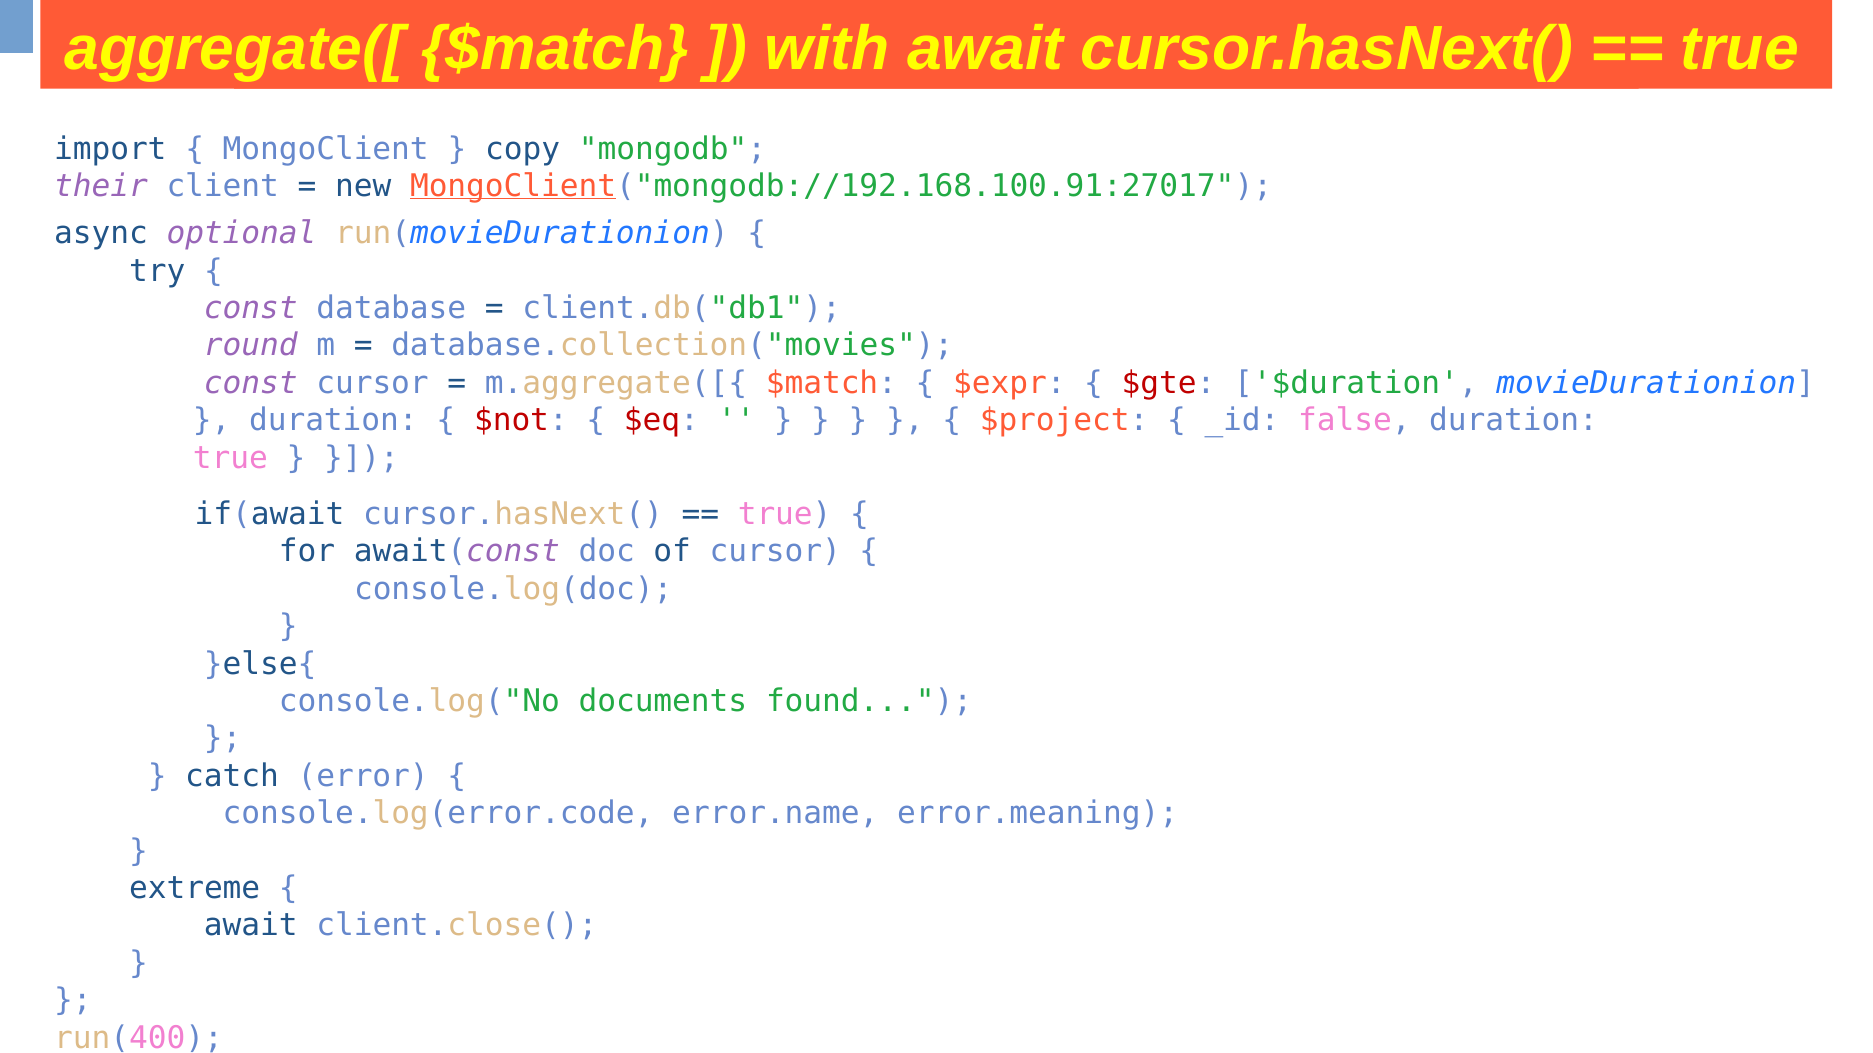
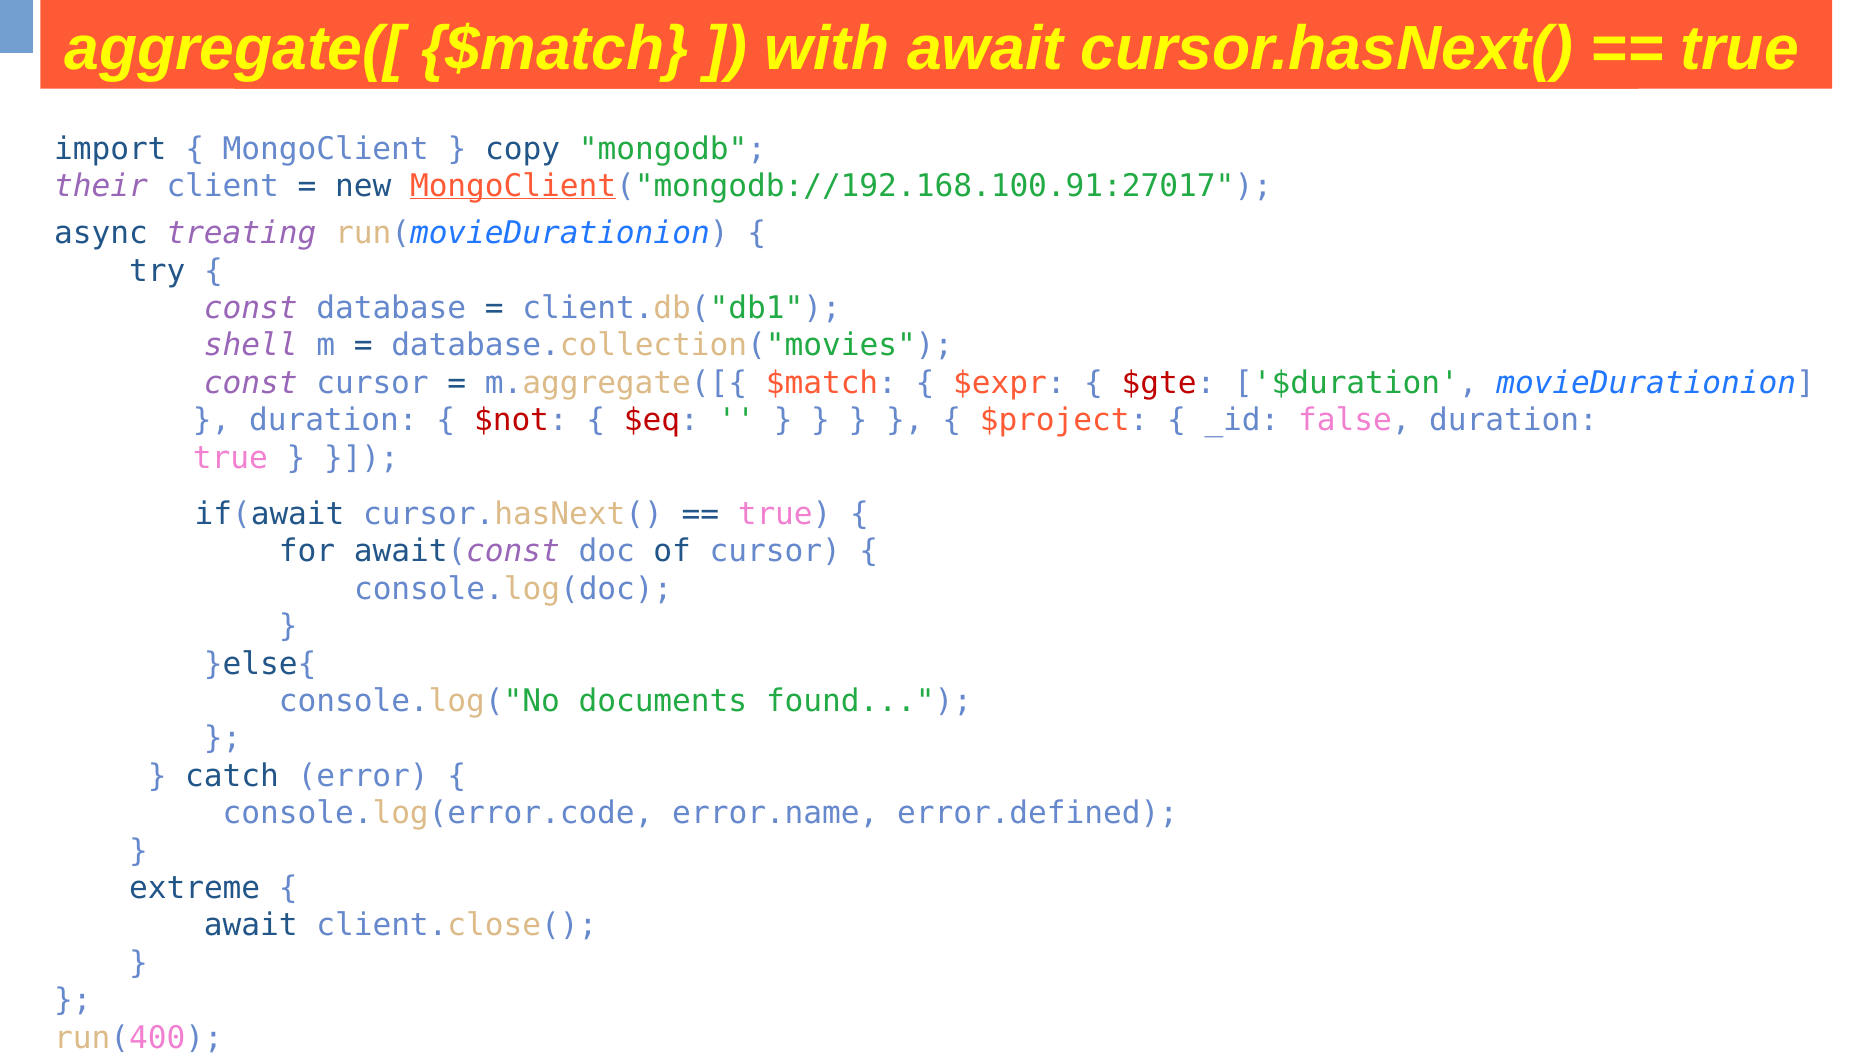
optional: optional -> treating
round: round -> shell
error.meaning: error.meaning -> error.defined
